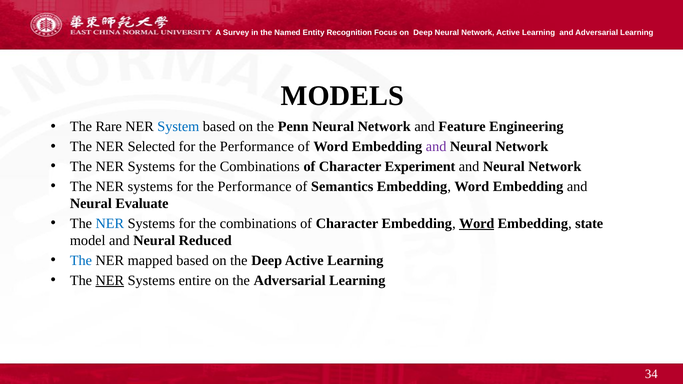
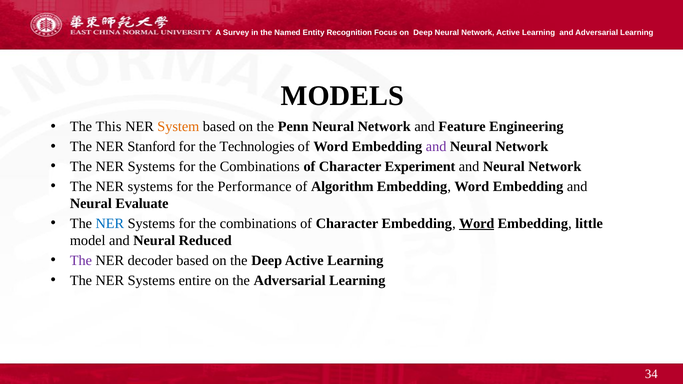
Rare: Rare -> This
System colour: blue -> orange
Selected: Selected -> Stanford
Performance at (257, 147): Performance -> Technologies
Semantics: Semantics -> Algorithm
state: state -> little
The at (81, 261) colour: blue -> purple
mapped: mapped -> decoder
NER at (110, 281) underline: present -> none
